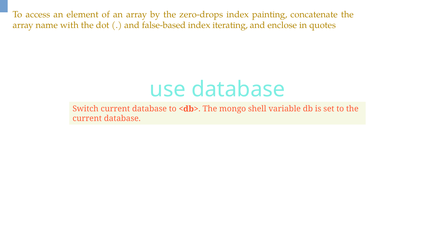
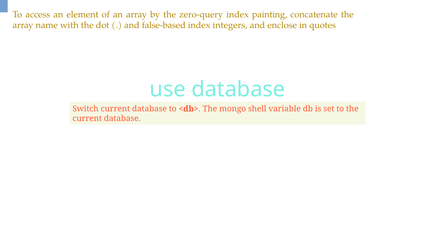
zero-drops: zero-drops -> zero-query
iterating: iterating -> integers
